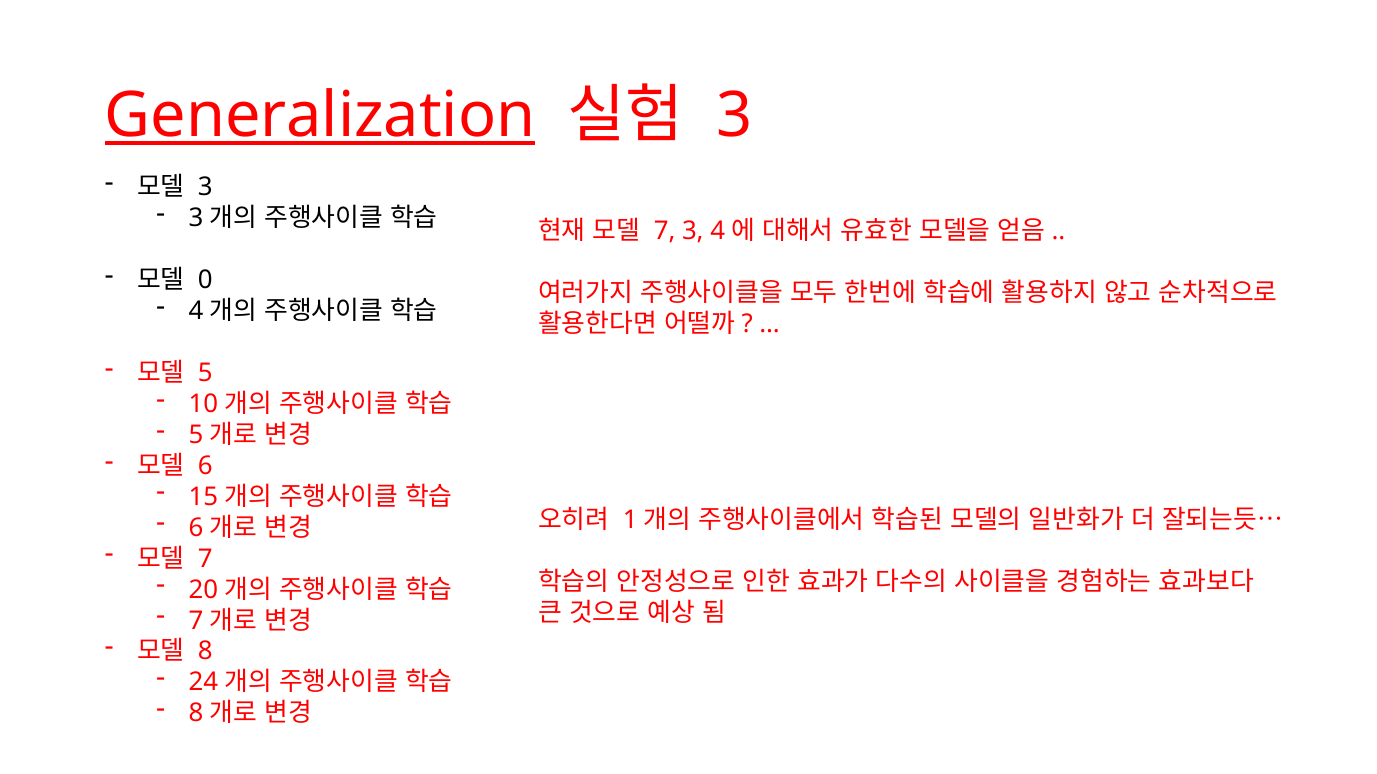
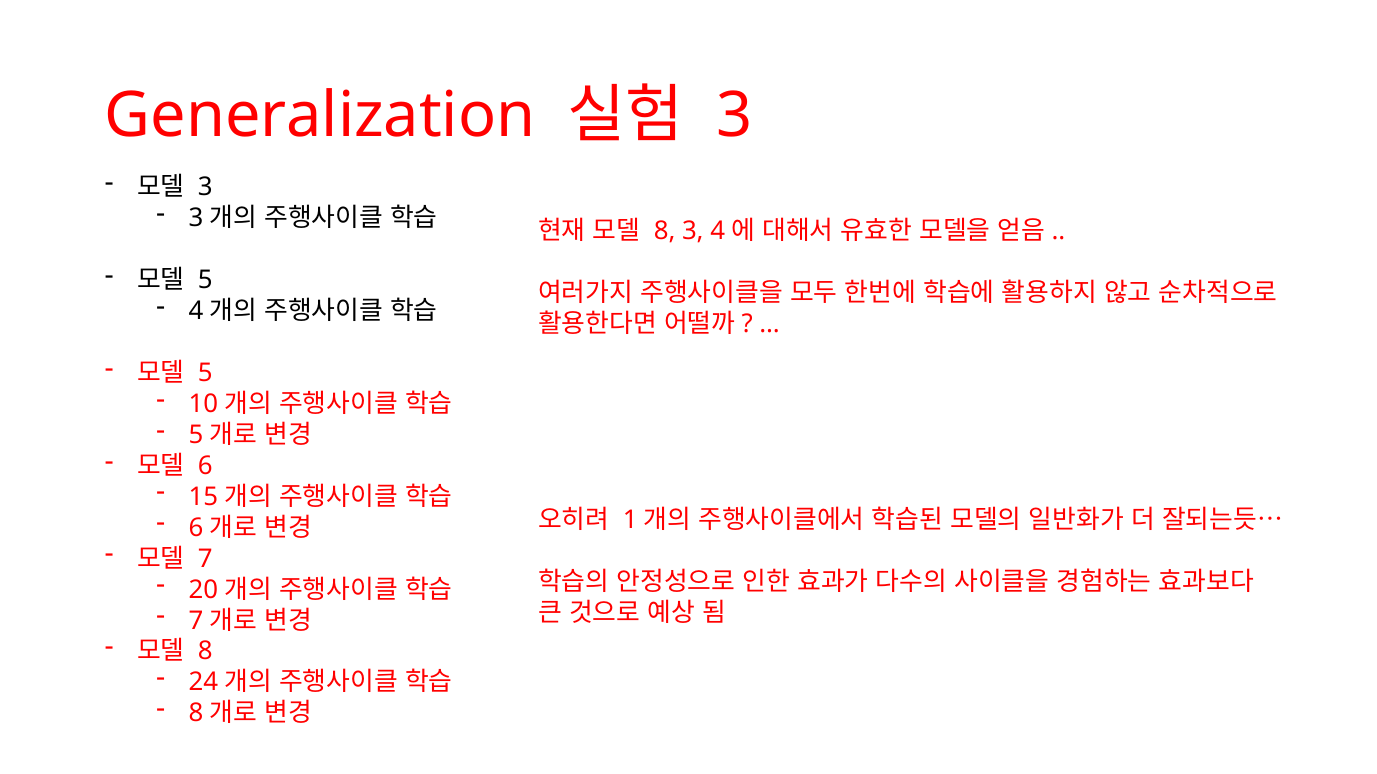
Generalization underline: present -> none
7 at (665, 231): 7 -> 8
0 at (205, 280): 0 -> 5
